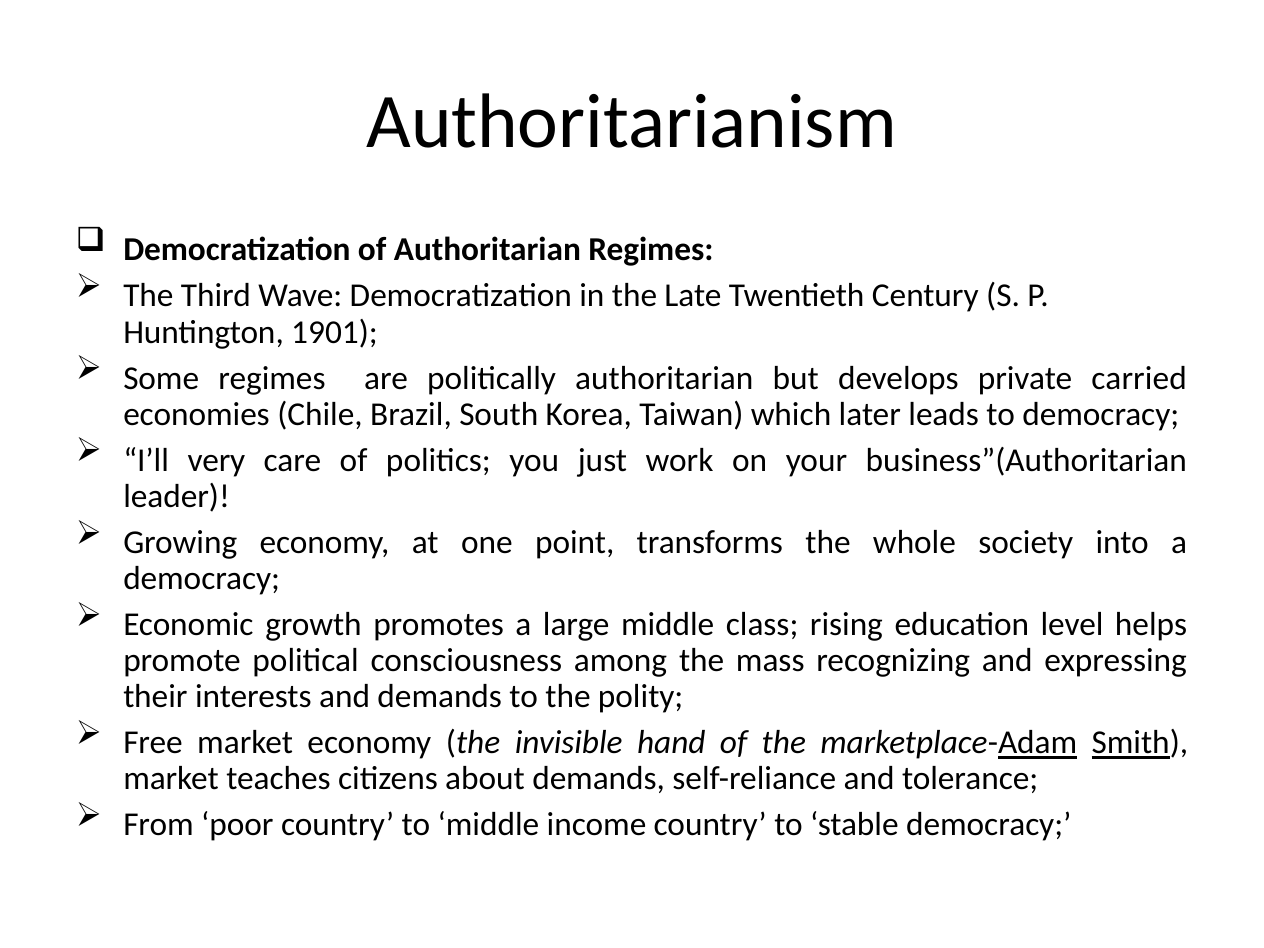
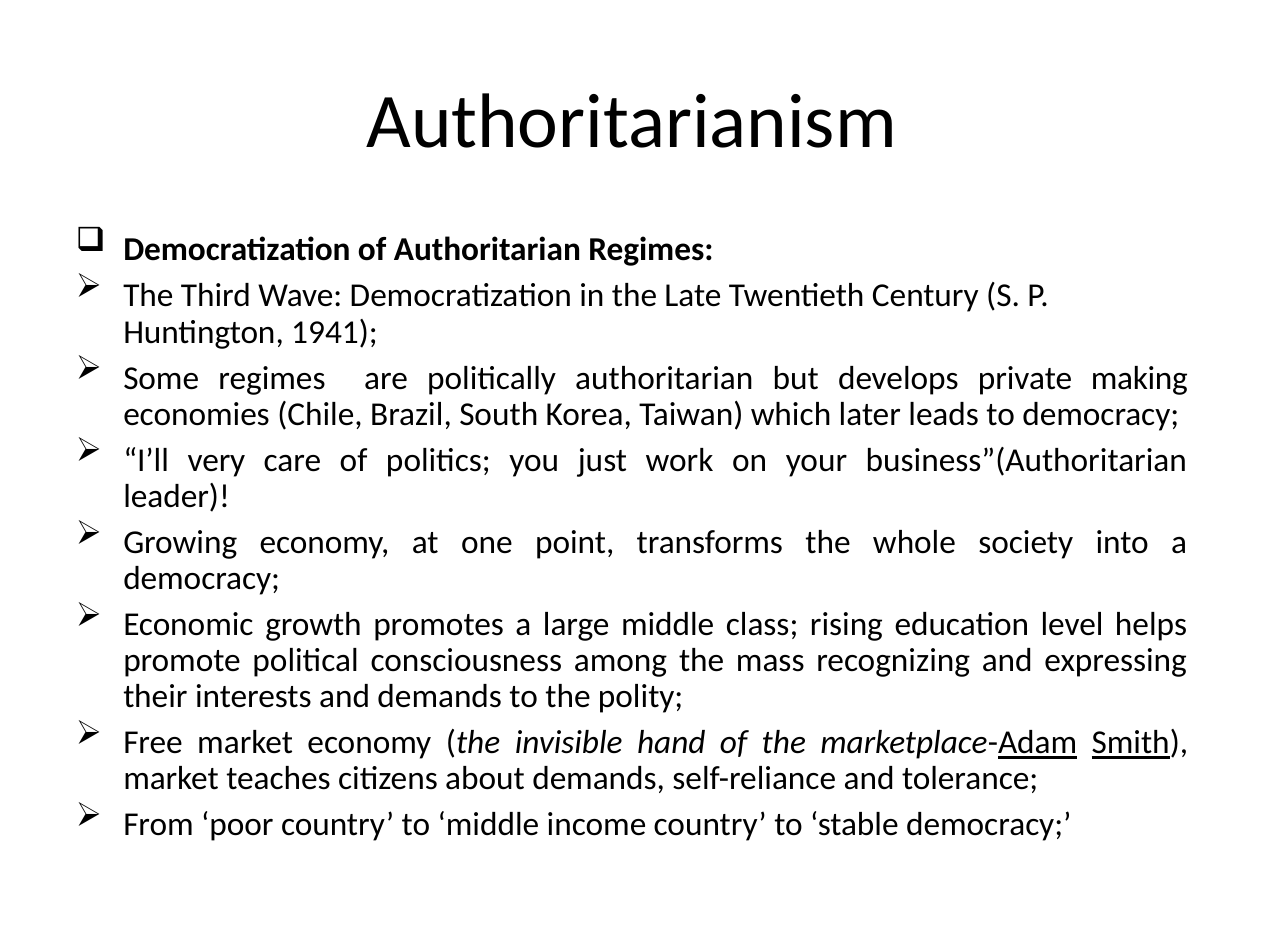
1901: 1901 -> 1941
carried: carried -> making
